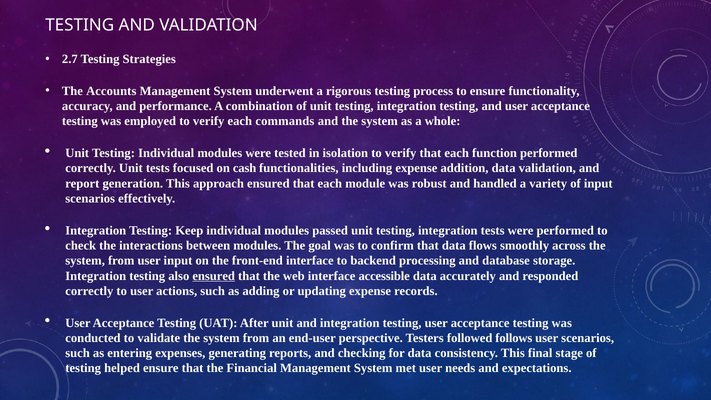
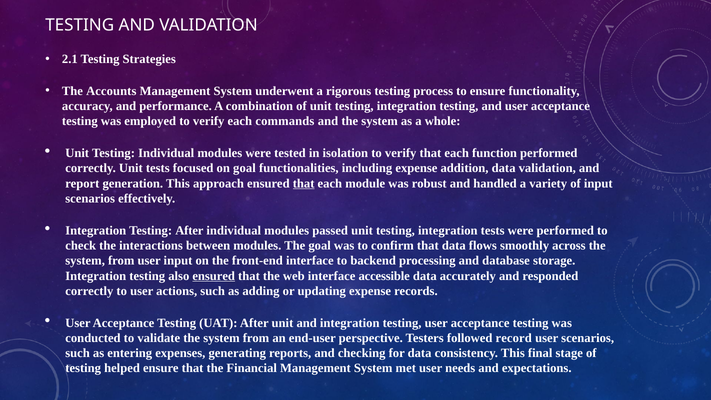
2.7: 2.7 -> 2.1
on cash: cash -> goal
that at (304, 183) underline: none -> present
Testing Keep: Keep -> After
follows: follows -> record
